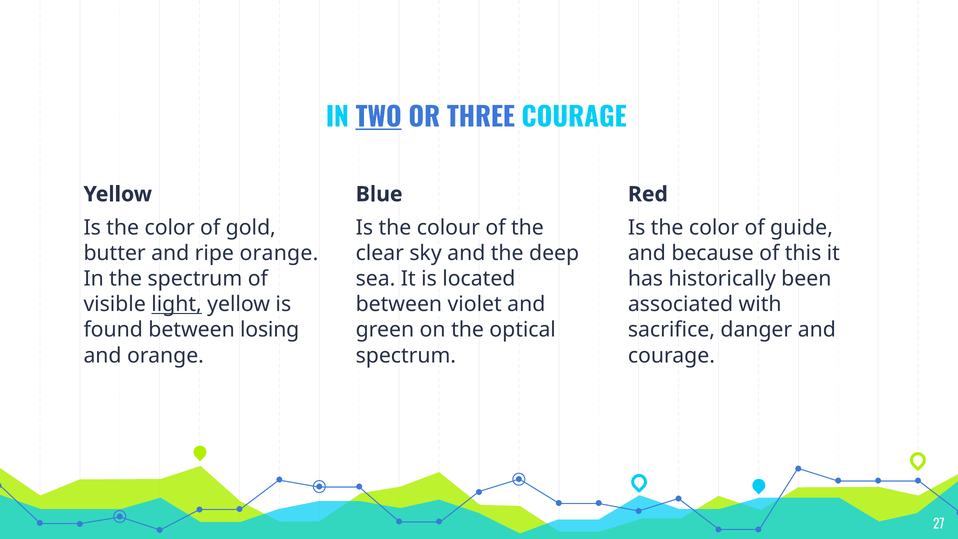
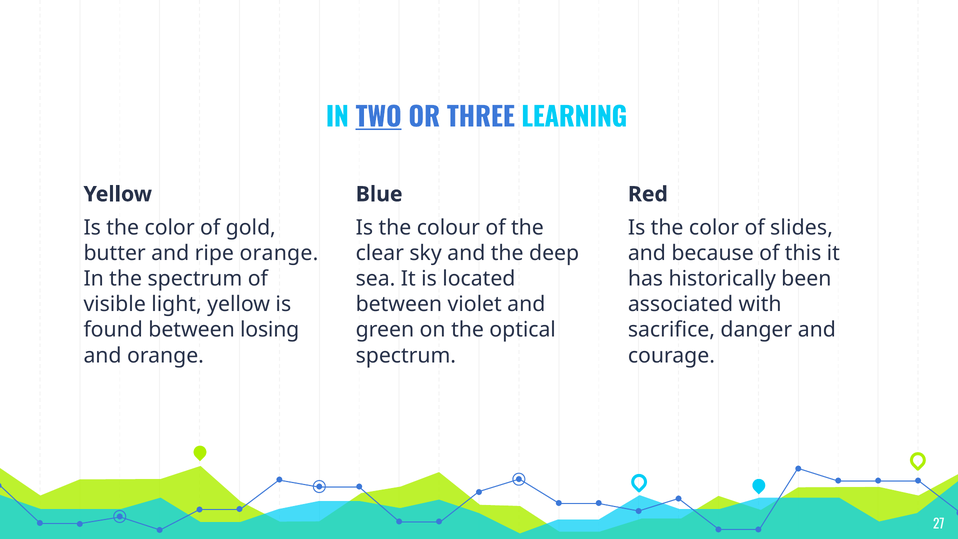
THREE COURAGE: COURAGE -> LEARNING
guide: guide -> slides
light underline: present -> none
